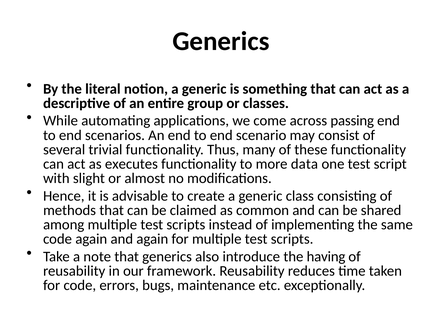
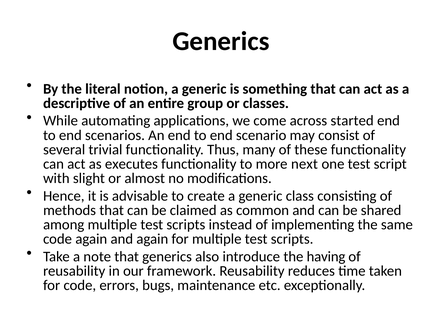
passing: passing -> started
data: data -> next
